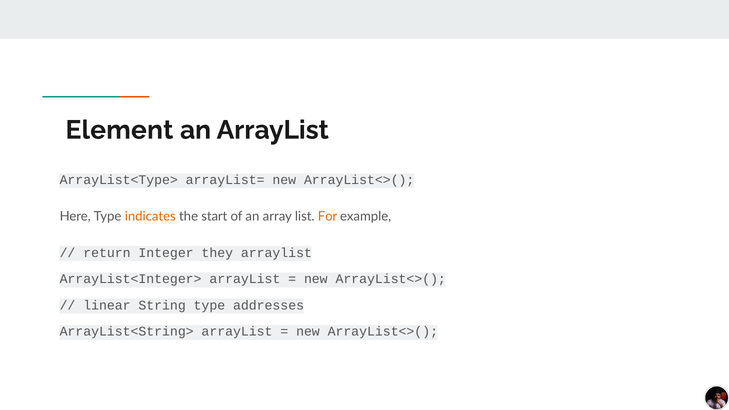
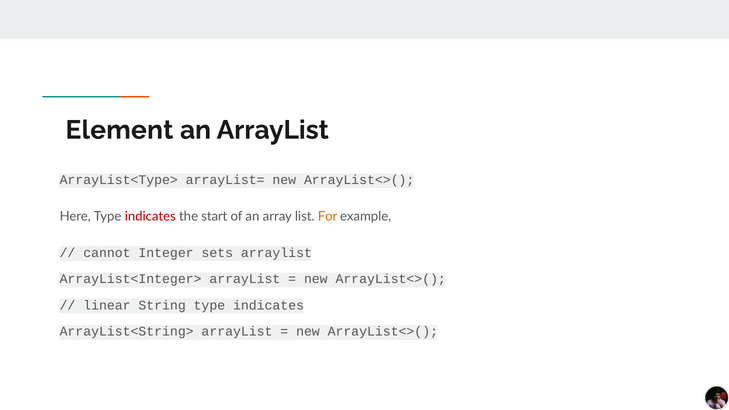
indicates at (150, 216) colour: orange -> red
return: return -> cannot
they: they -> sets
String type addresses: addresses -> indicates
